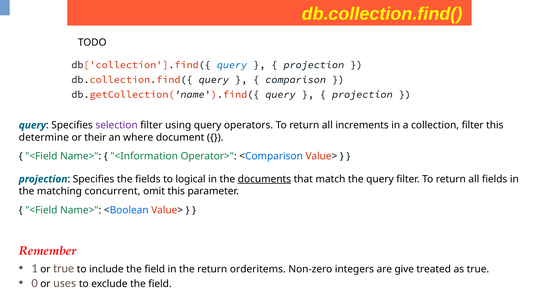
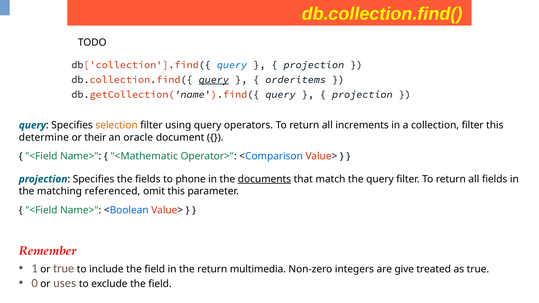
query at (214, 80) underline: none -> present
comparison: comparison -> orderitems
selection colour: purple -> orange
where: where -> oracle
<Information: <Information -> <Mathematic
logical: logical -> phone
concurrent: concurrent -> referenced
orderitems: orderitems -> multimedia
